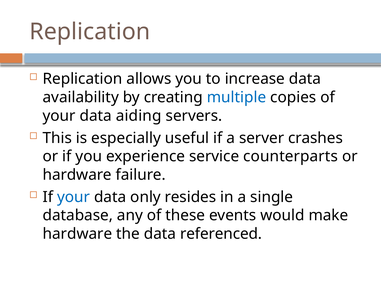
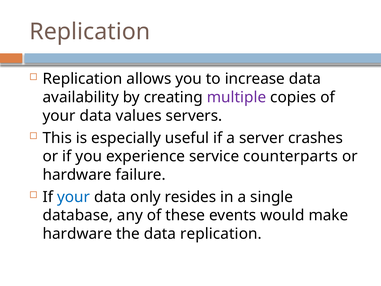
multiple colour: blue -> purple
aiding: aiding -> values
data referenced: referenced -> replication
